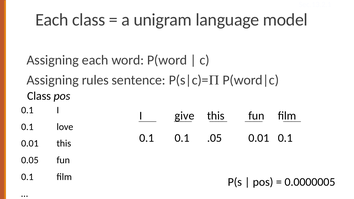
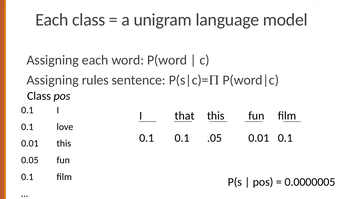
give: give -> that
